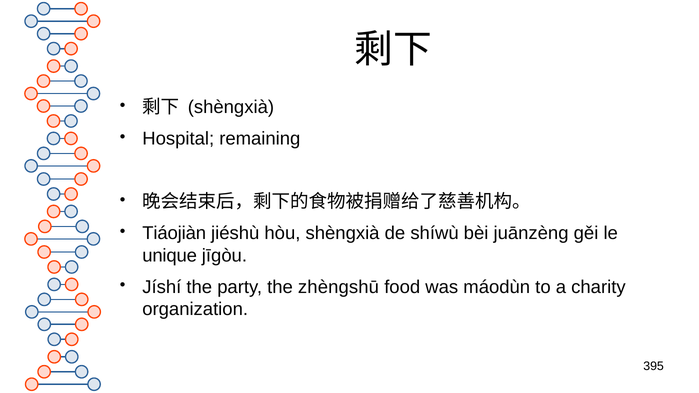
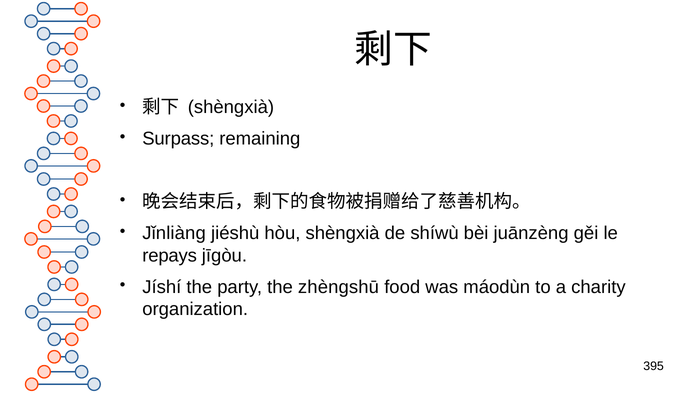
Hospital: Hospital -> Surpass
Tiáojiàn: Tiáojiàn -> Jǐnliàng
unique: unique -> repays
